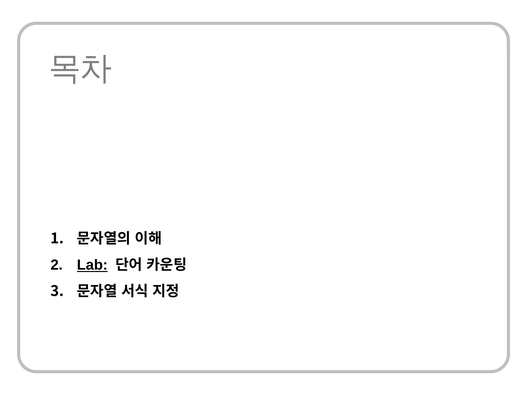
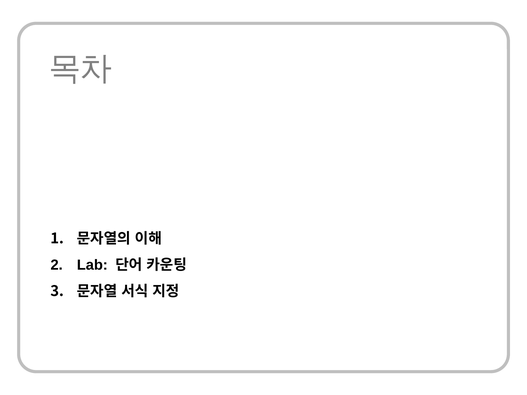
Lab underline: present -> none
